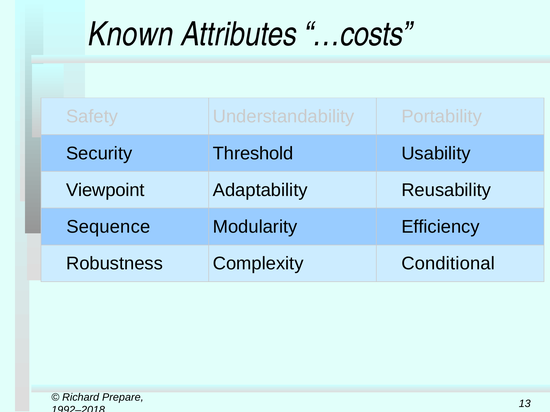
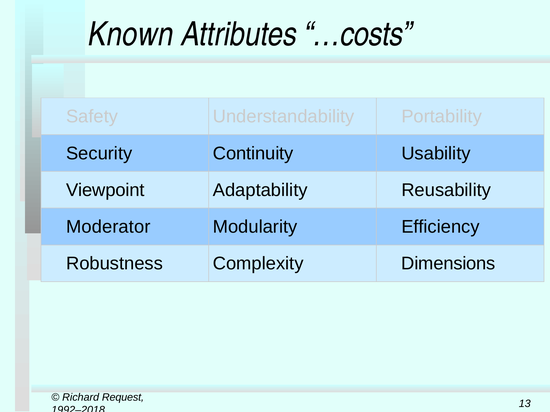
Threshold: Threshold -> Continuity
Sequence: Sequence -> Moderator
Conditional: Conditional -> Dimensions
Prepare: Prepare -> Request
